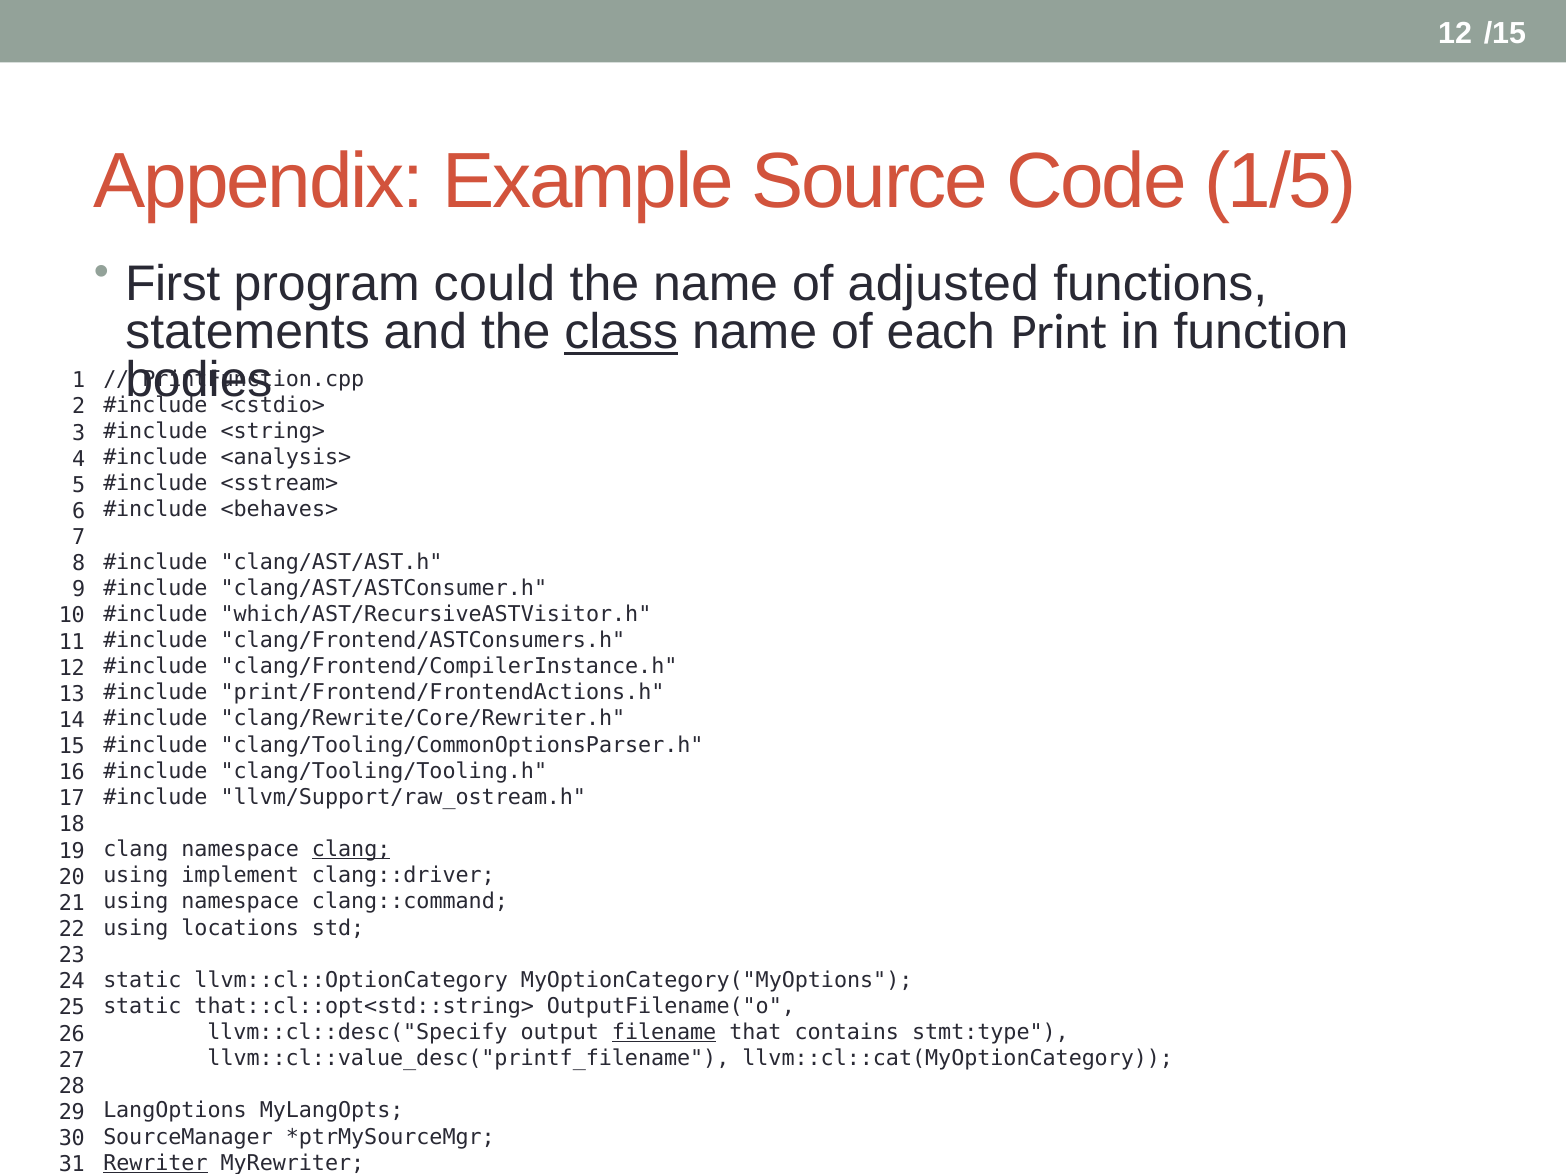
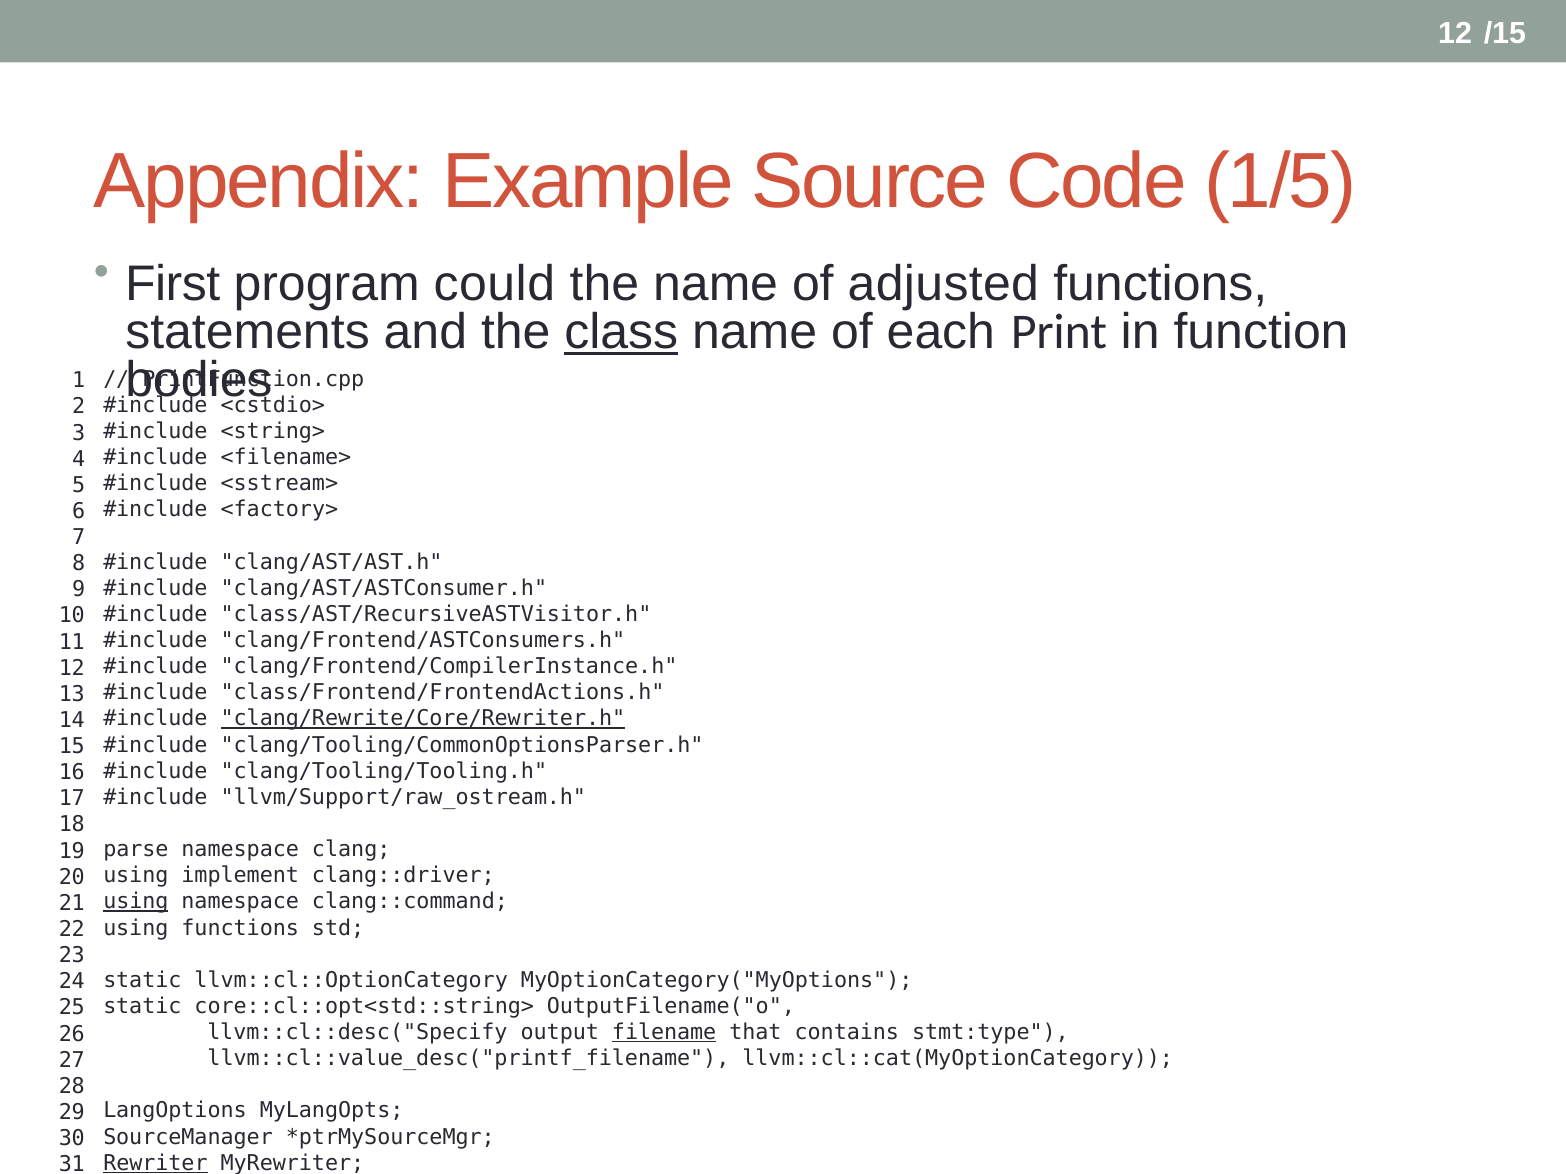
<analysis>: <analysis> -> <filename>
<behaves>: <behaves> -> <factory>
which/AST/RecursiveASTVisitor.h: which/AST/RecursiveASTVisitor.h -> class/AST/RecursiveASTVisitor.h
print/Frontend/FrontendActions.h: print/Frontend/FrontendActions.h -> class/Frontend/FrontendActions.h
clang/Rewrite/Core/Rewriter.h underline: none -> present
clang at (136, 850): clang -> parse
clang at (351, 850) underline: present -> none
using at (136, 902) underline: none -> present
using locations: locations -> functions
that::cl::opt<std::string>: that::cl::opt<std::string> -> core::cl::opt<std::string>
